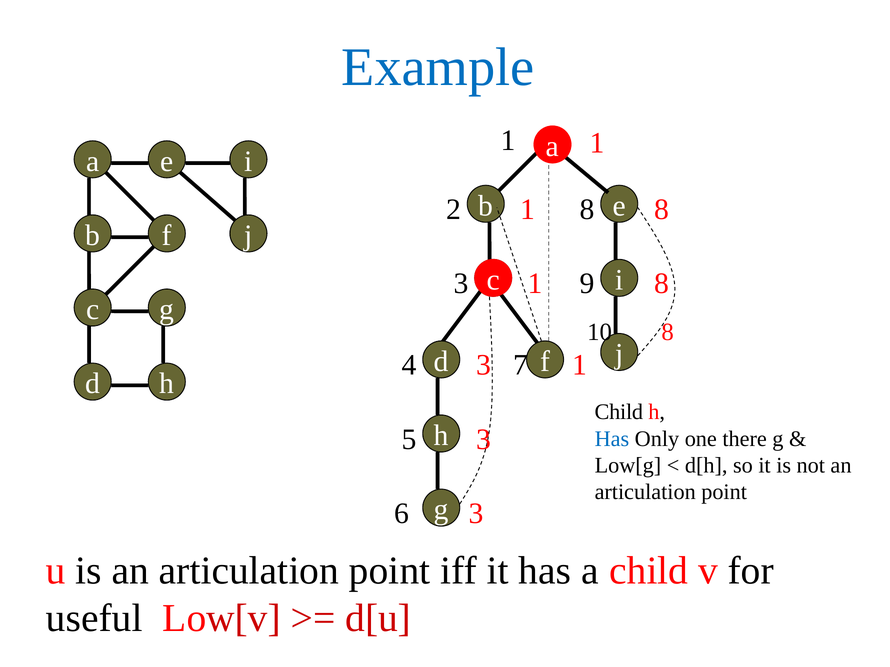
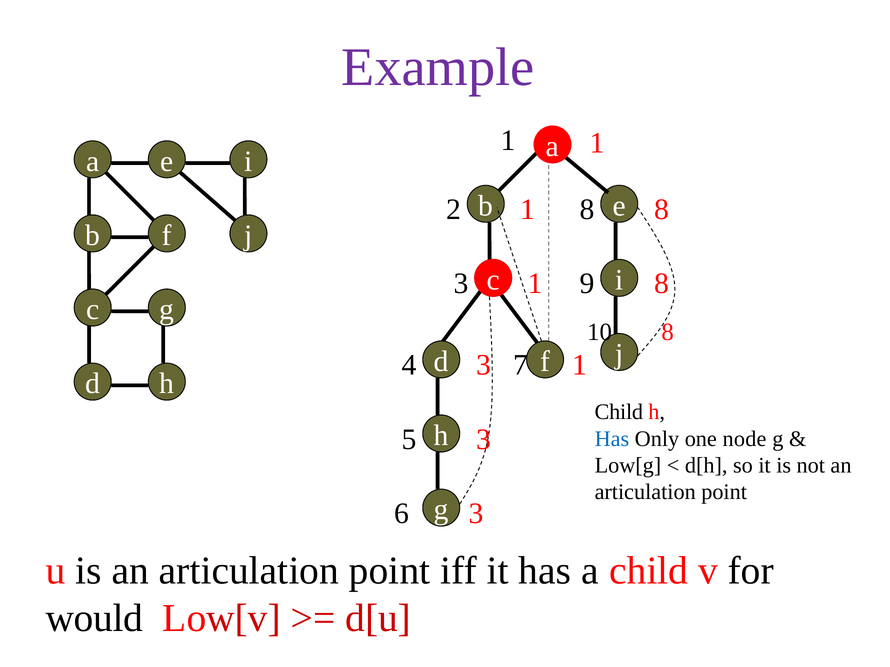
Example colour: blue -> purple
there: there -> node
useful: useful -> would
